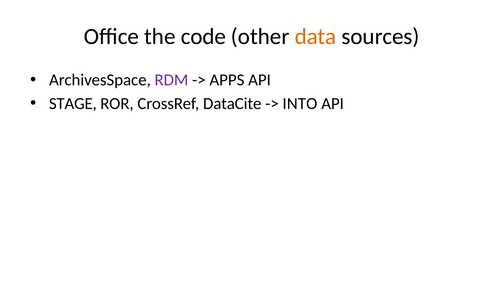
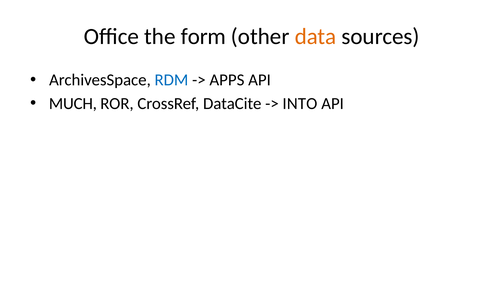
code: code -> form
RDM colour: purple -> blue
STAGE: STAGE -> MUCH
